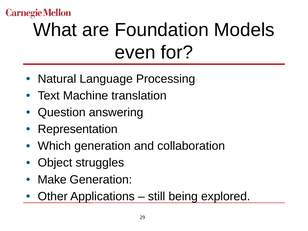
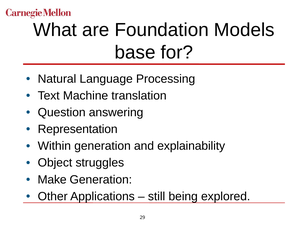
even: even -> base
Which: Which -> Within
collaboration: collaboration -> explainability
